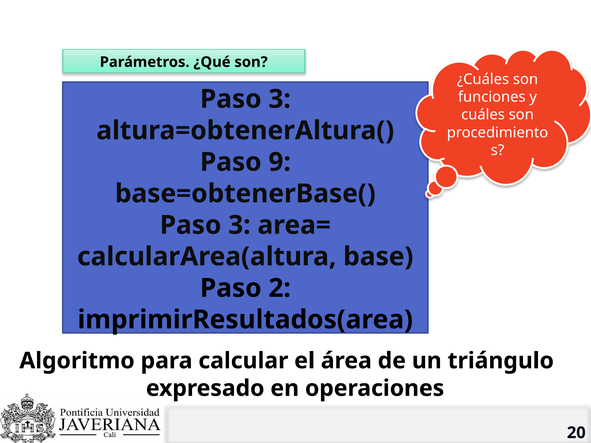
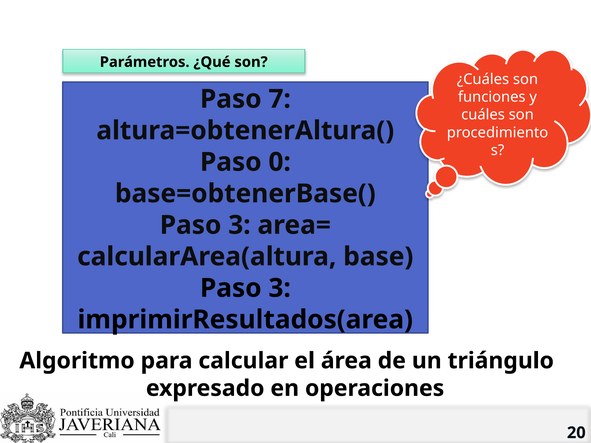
3 at (280, 99): 3 -> 7
9: 9 -> 0
2 at (280, 288): 2 -> 3
